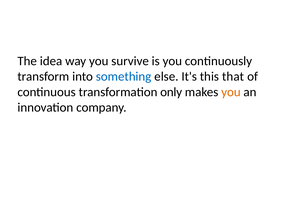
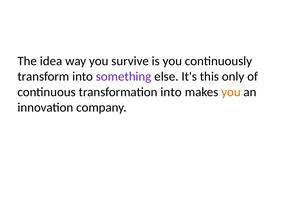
something colour: blue -> purple
that: that -> only
transformation only: only -> into
